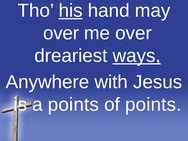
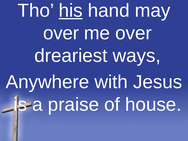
ways underline: present -> none
a points: points -> praise
of points: points -> house
